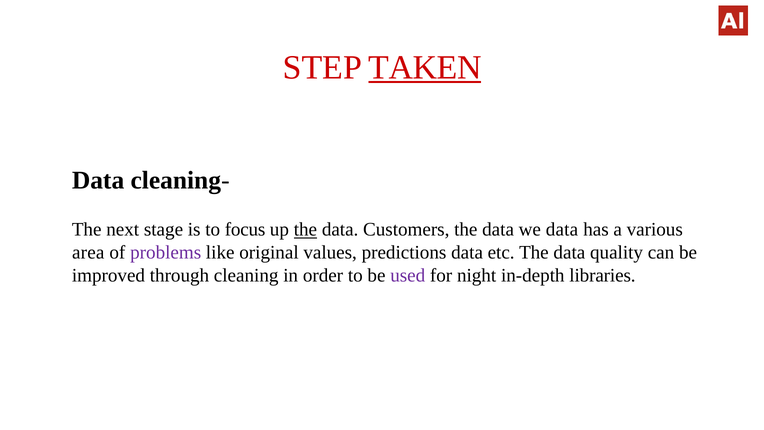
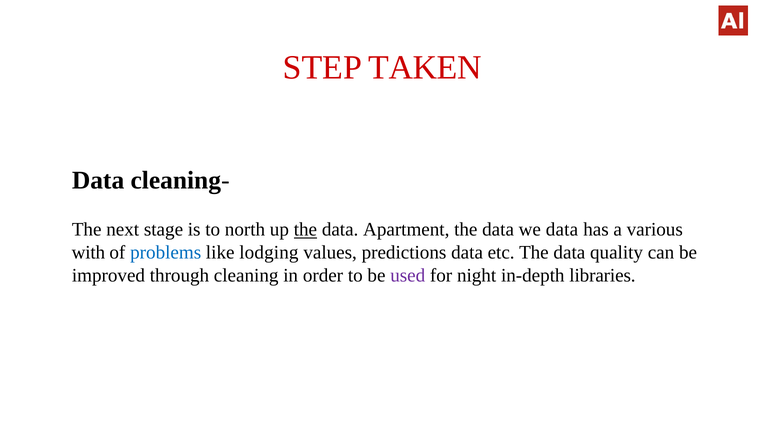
TAKEN underline: present -> none
focus: focus -> north
Customers: Customers -> Apartment
area: area -> with
problems colour: purple -> blue
original: original -> lodging
